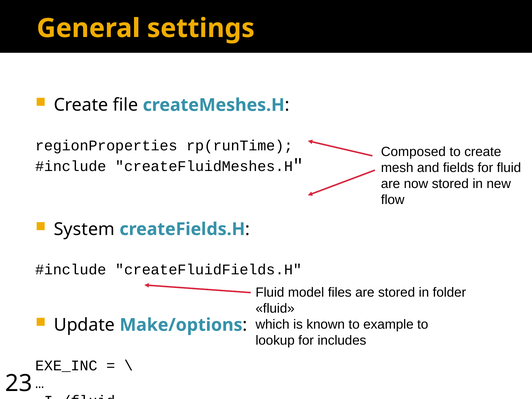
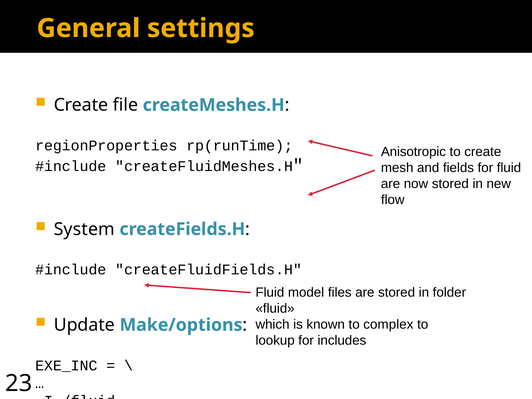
Composed: Composed -> Anisotropic
example: example -> complex
